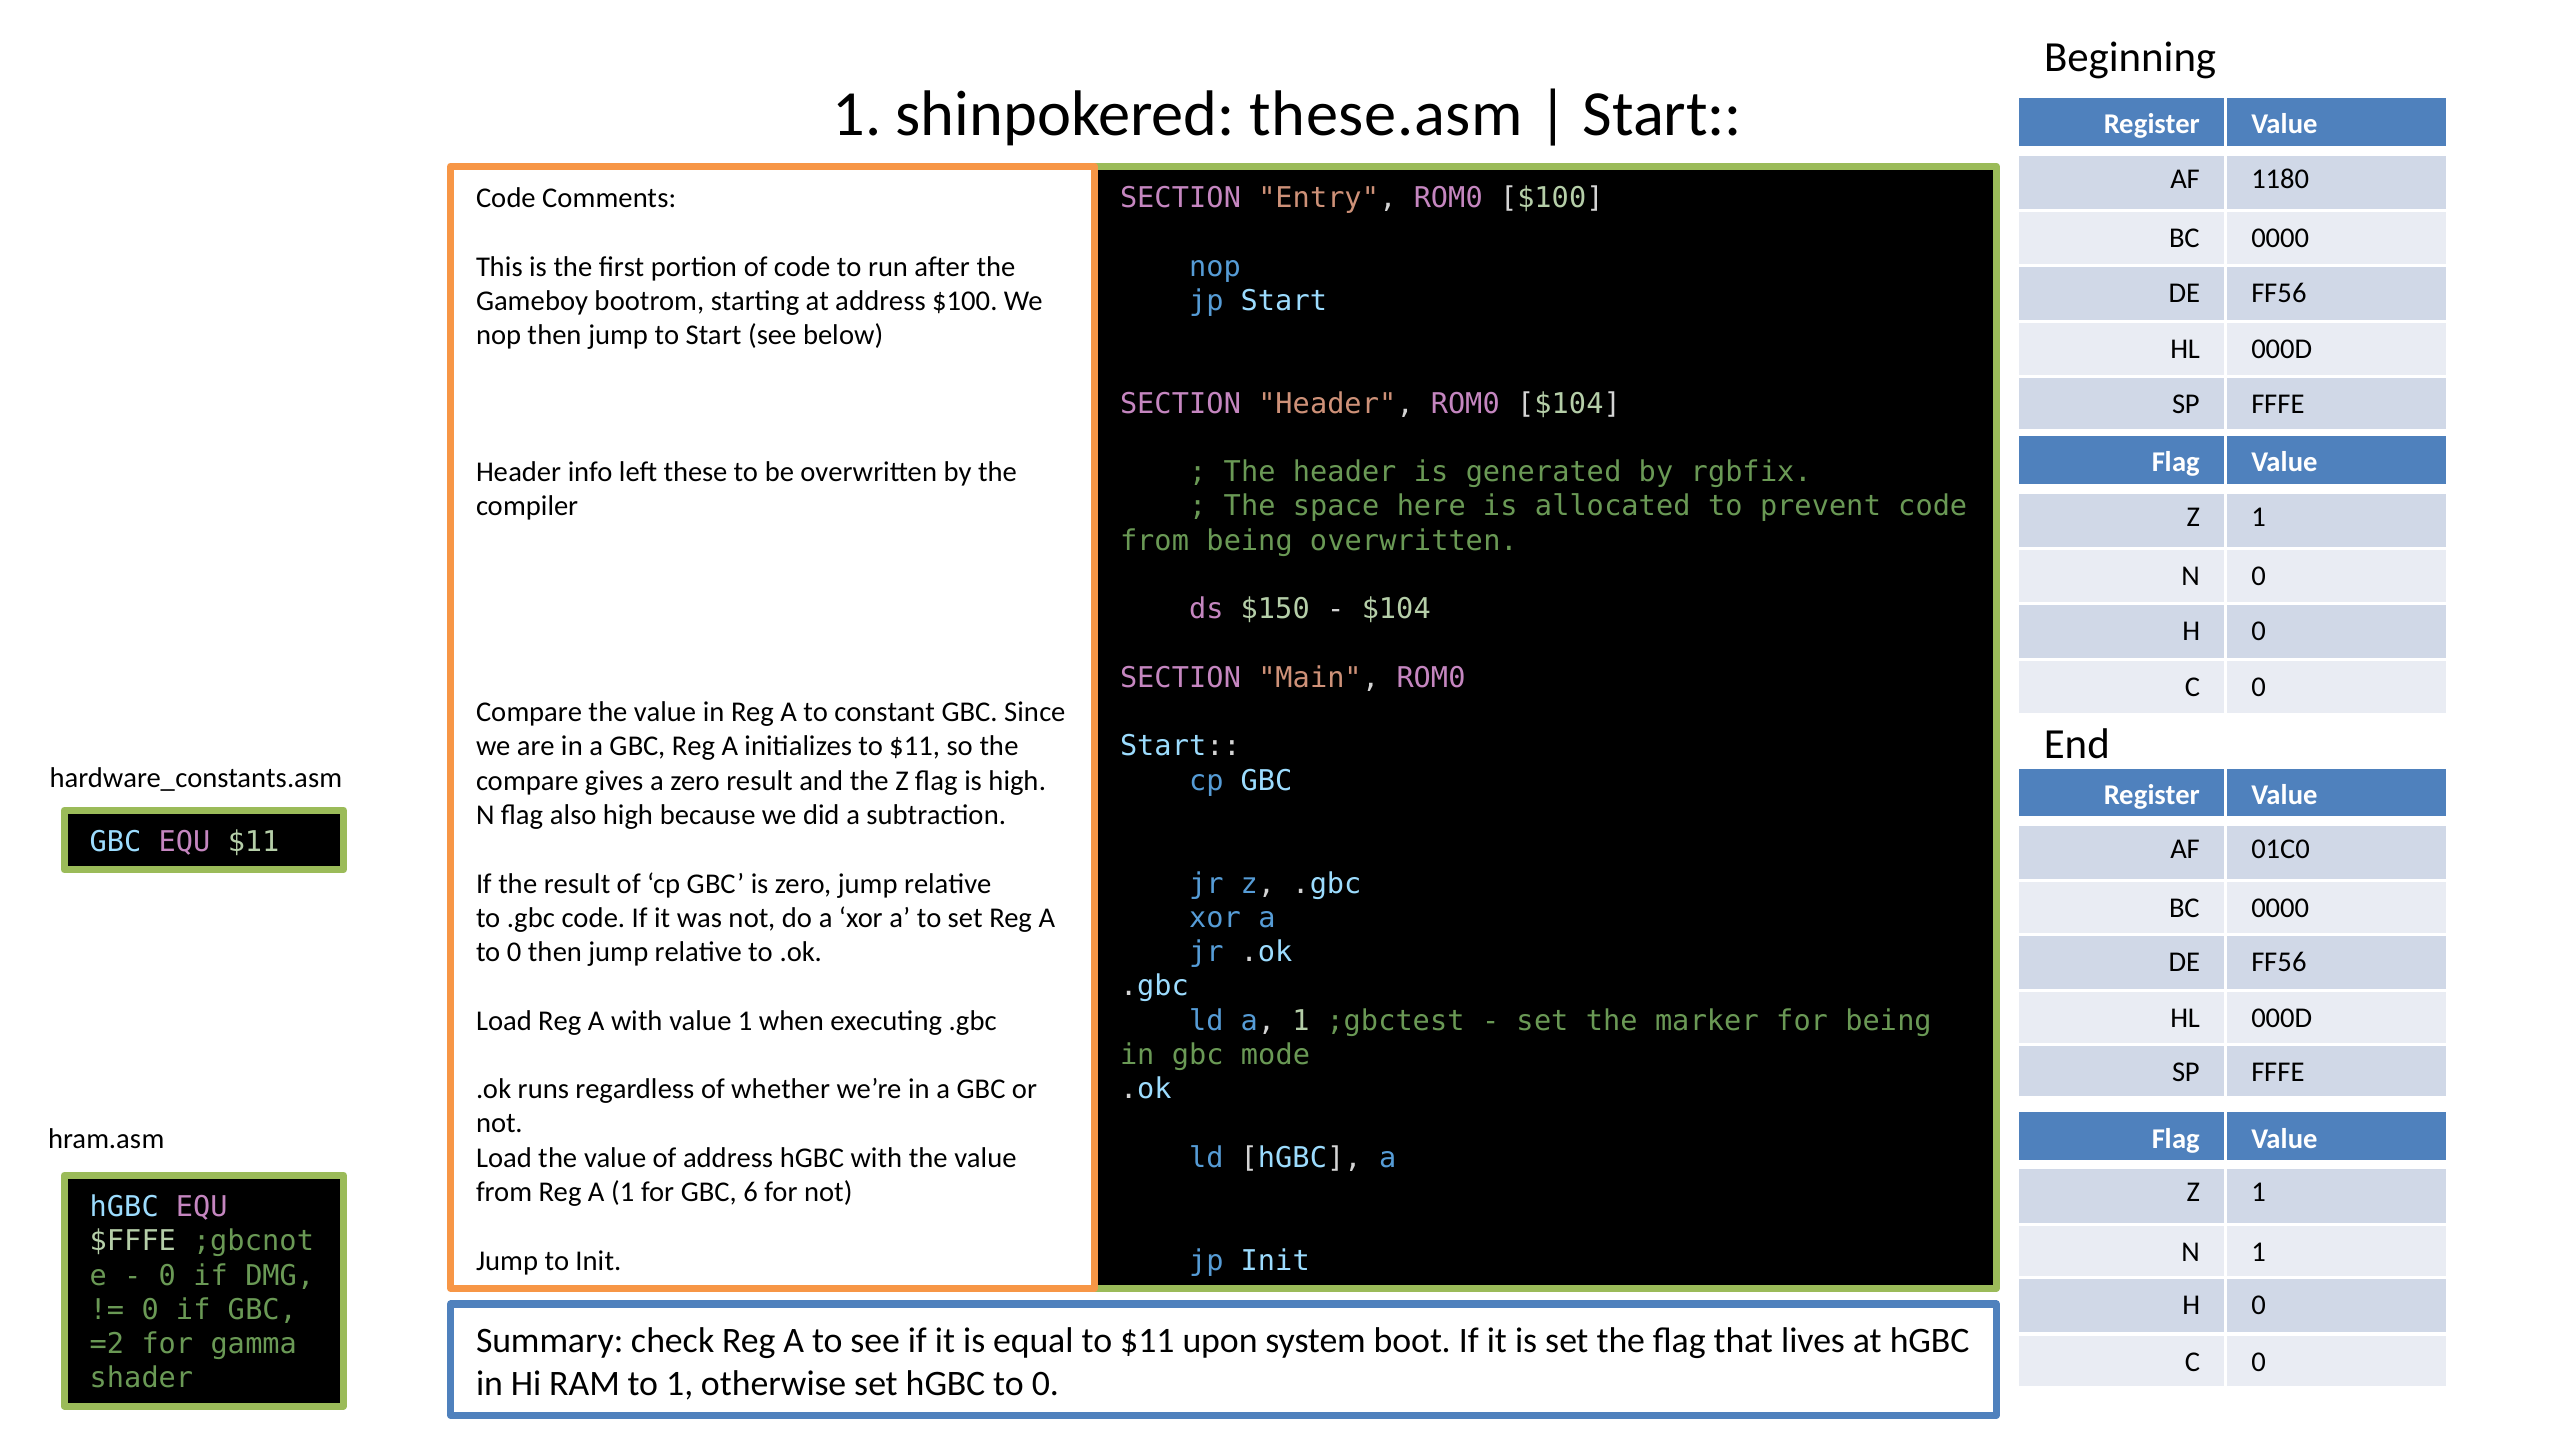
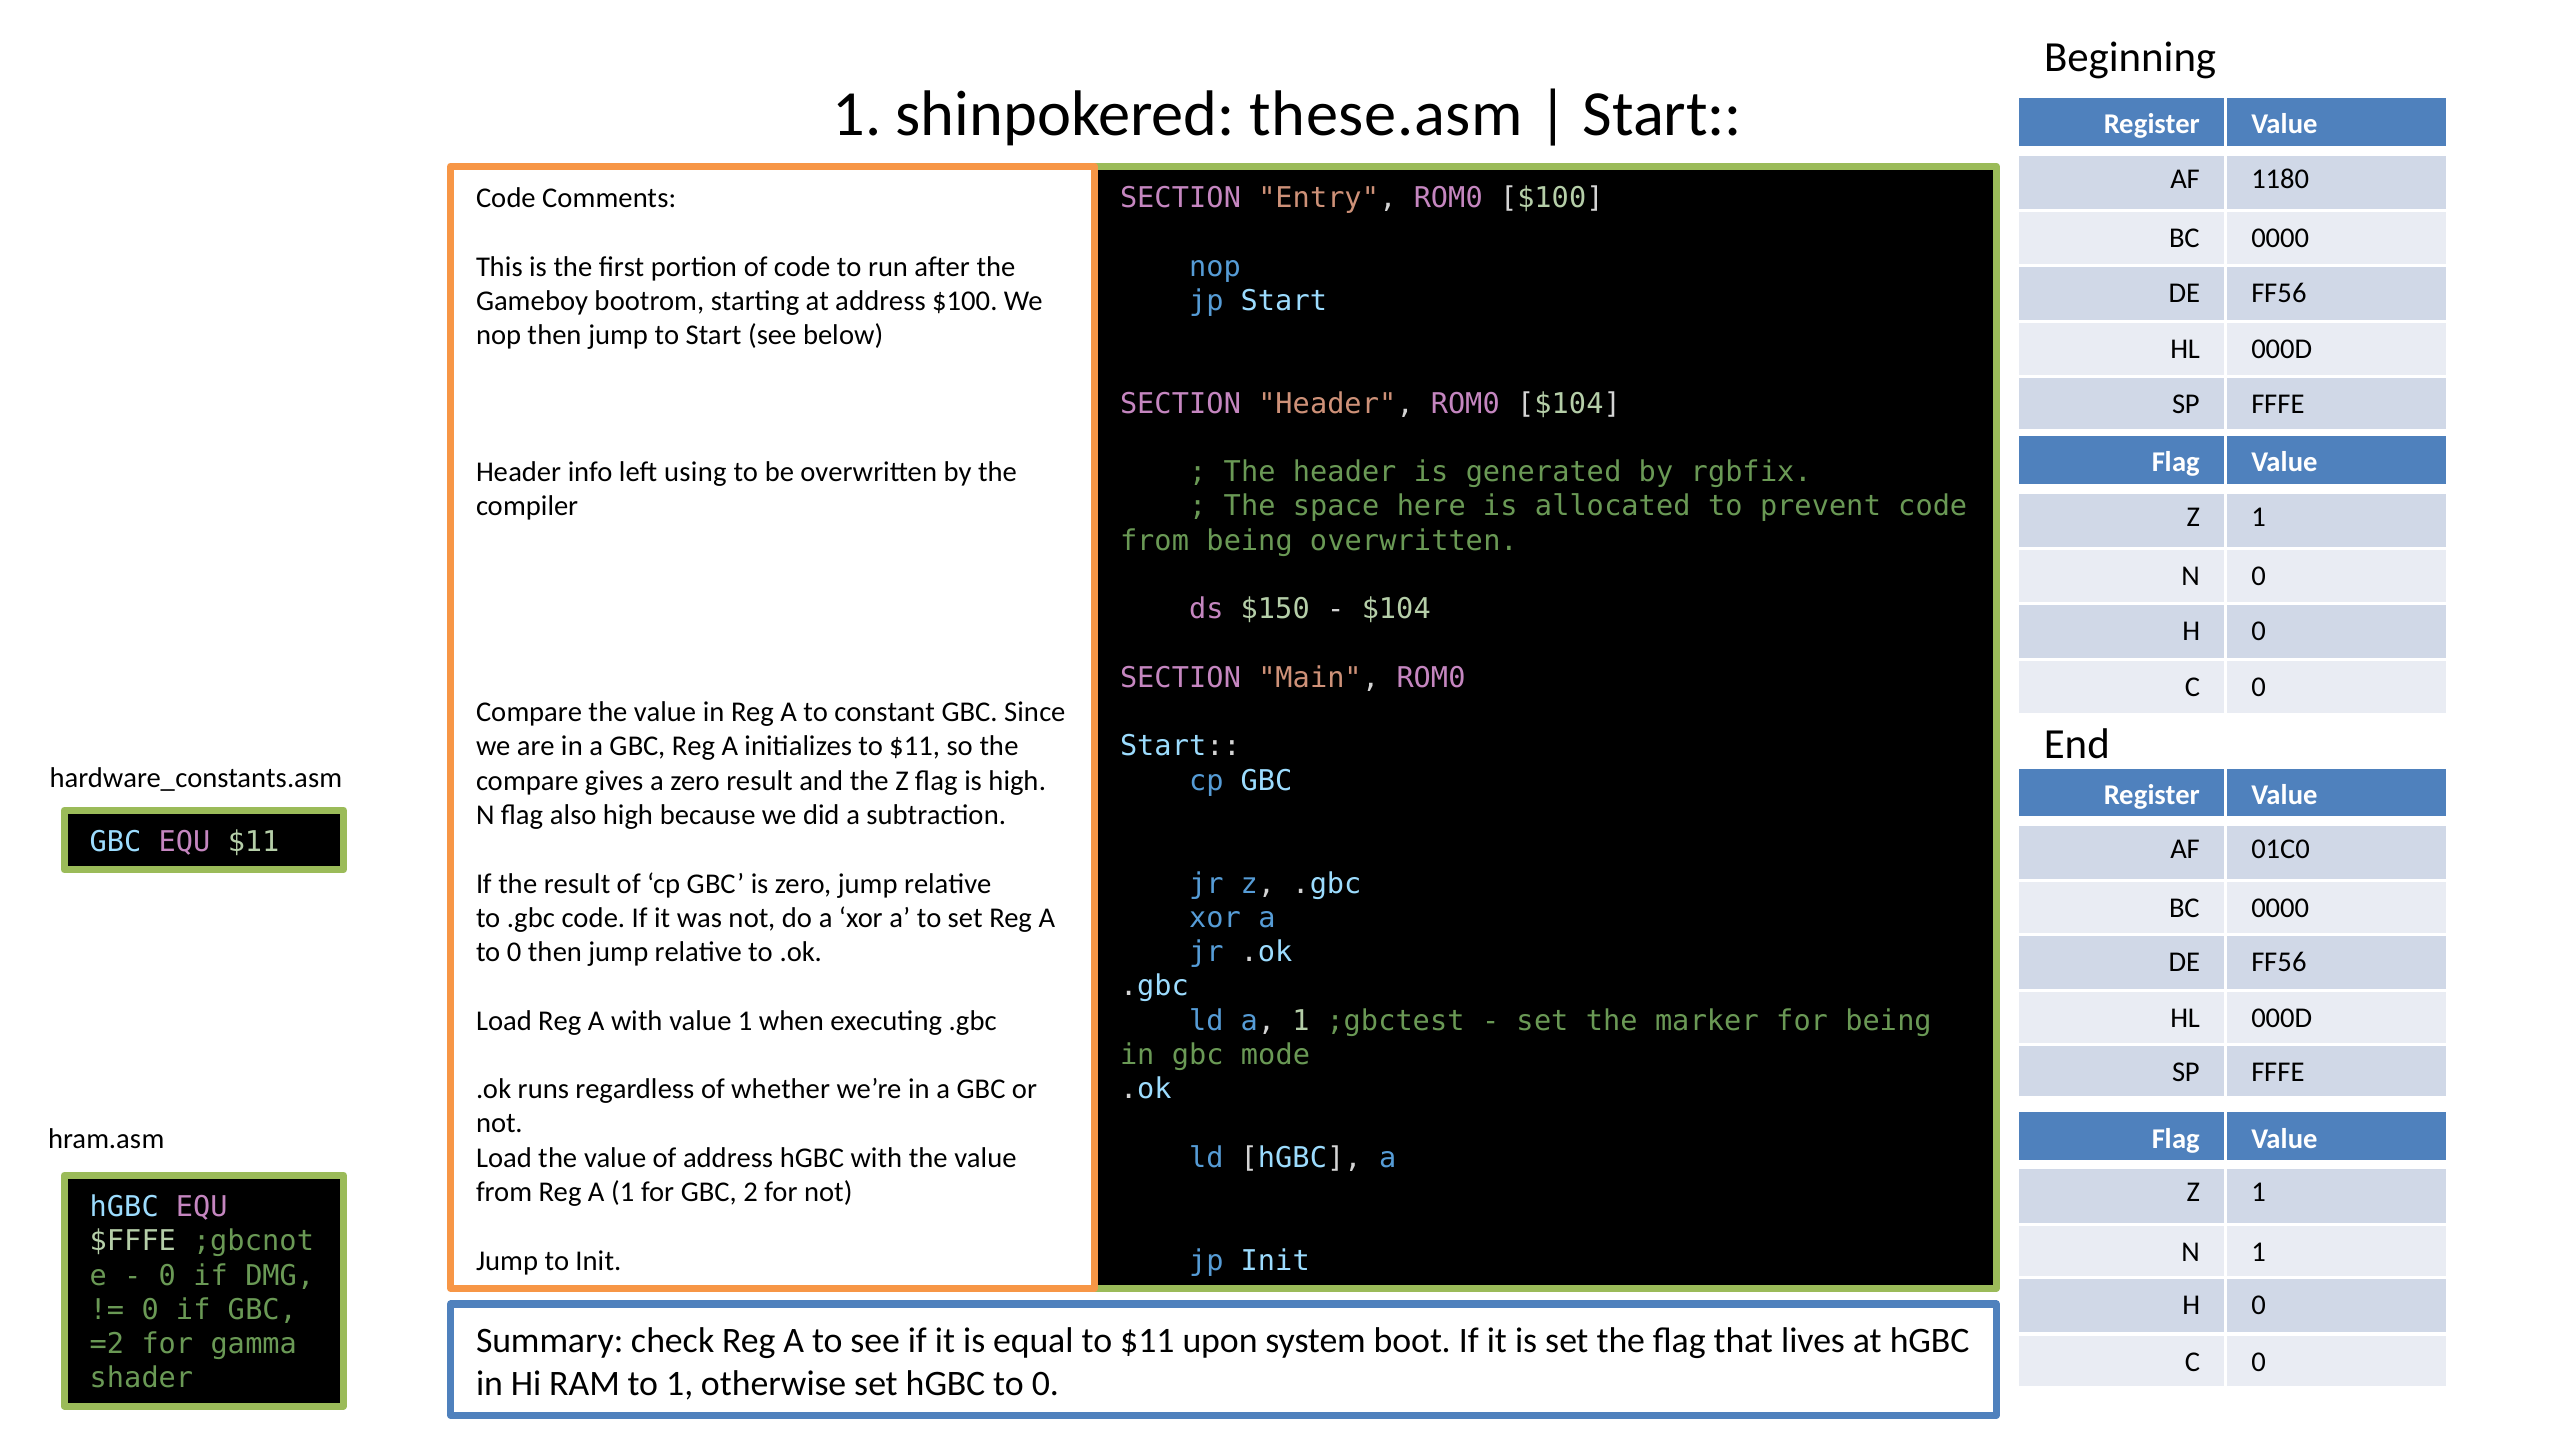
these: these -> using
6: 6 -> 2
